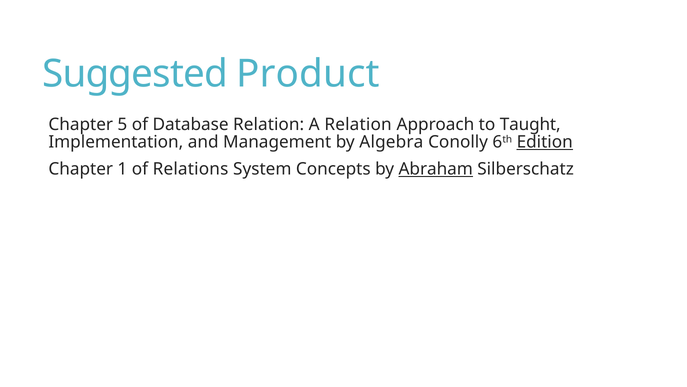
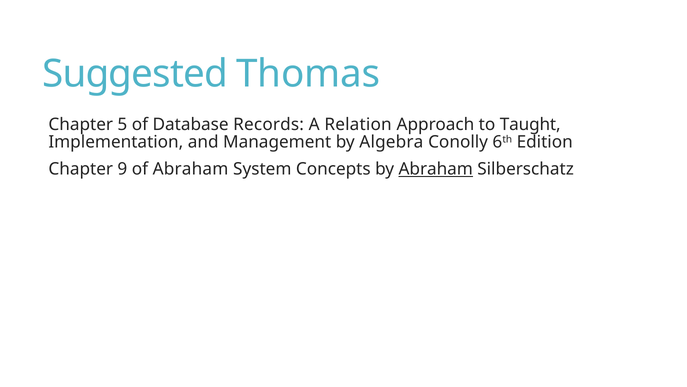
Product: Product -> Thomas
Database Relation: Relation -> Records
Edition underline: present -> none
1: 1 -> 9
of Relations: Relations -> Abraham
